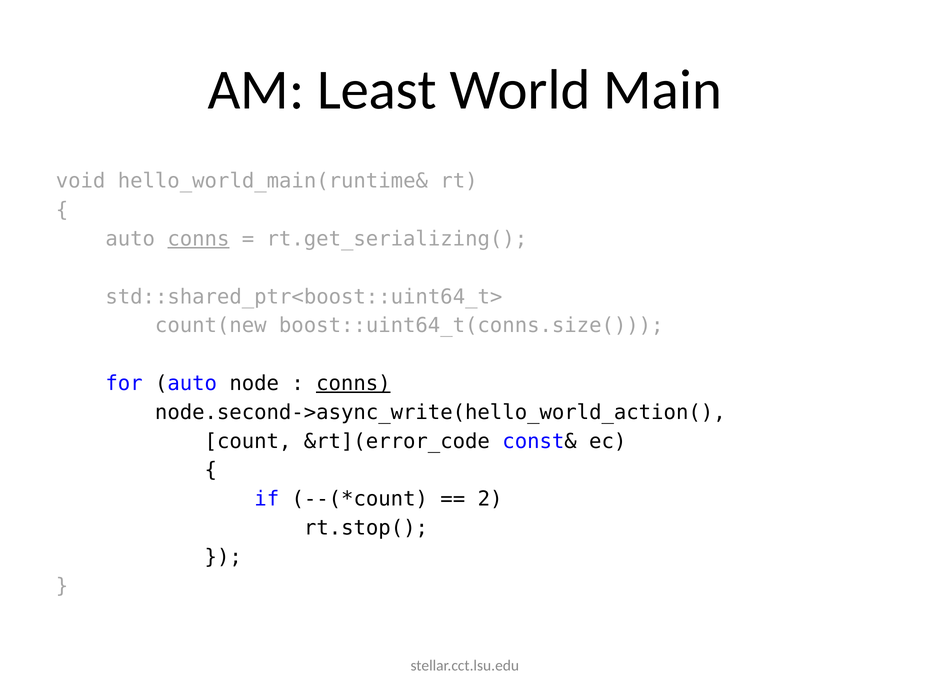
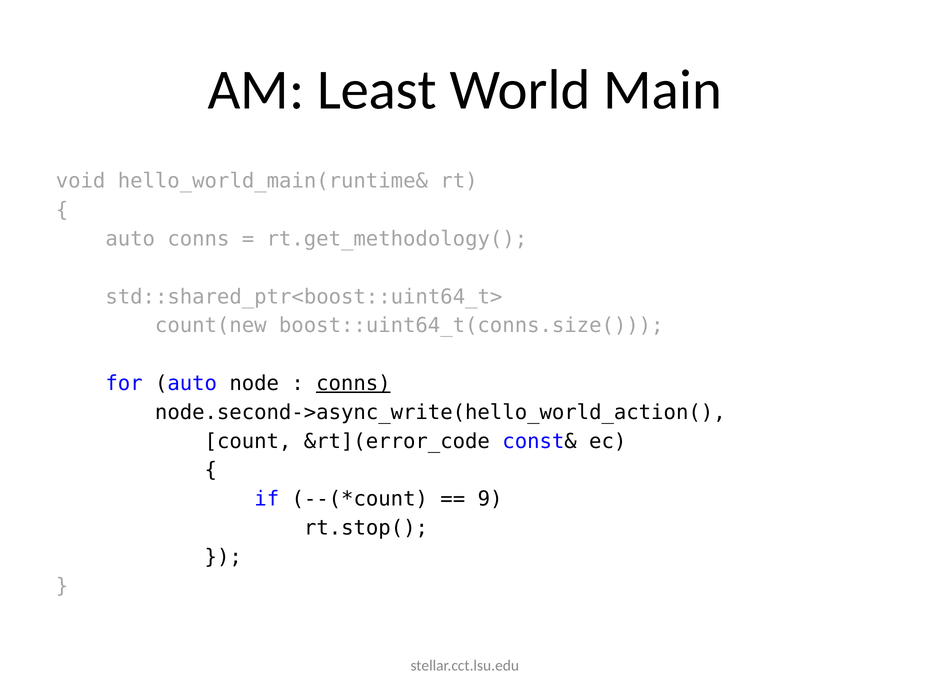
conns at (198, 239) underline: present -> none
rt.get_serializing(: rt.get_serializing( -> rt.get_methodology(
2: 2 -> 9
